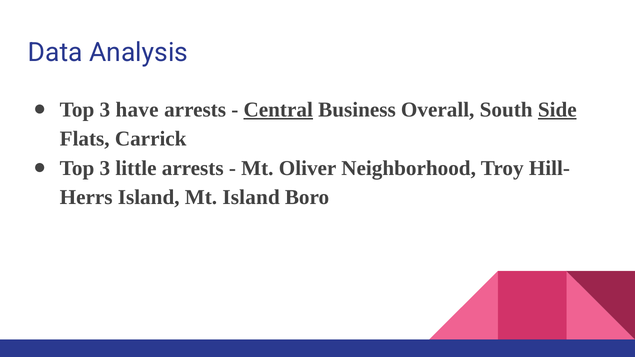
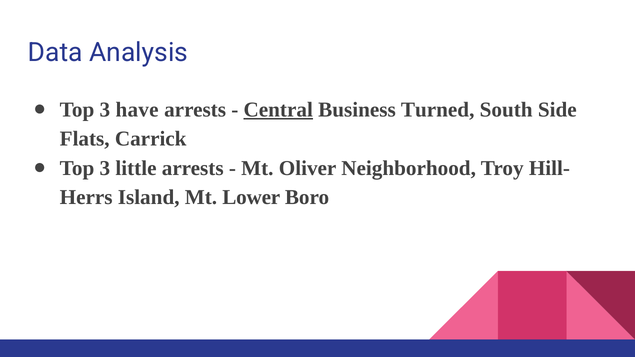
Overall: Overall -> Turned
Side underline: present -> none
Mt Island: Island -> Lower
